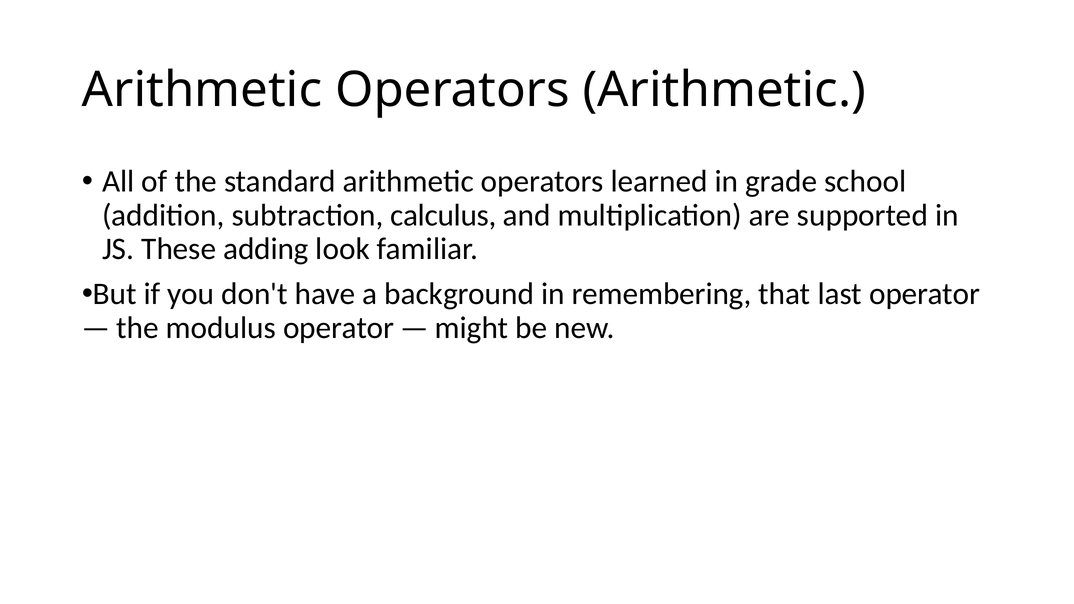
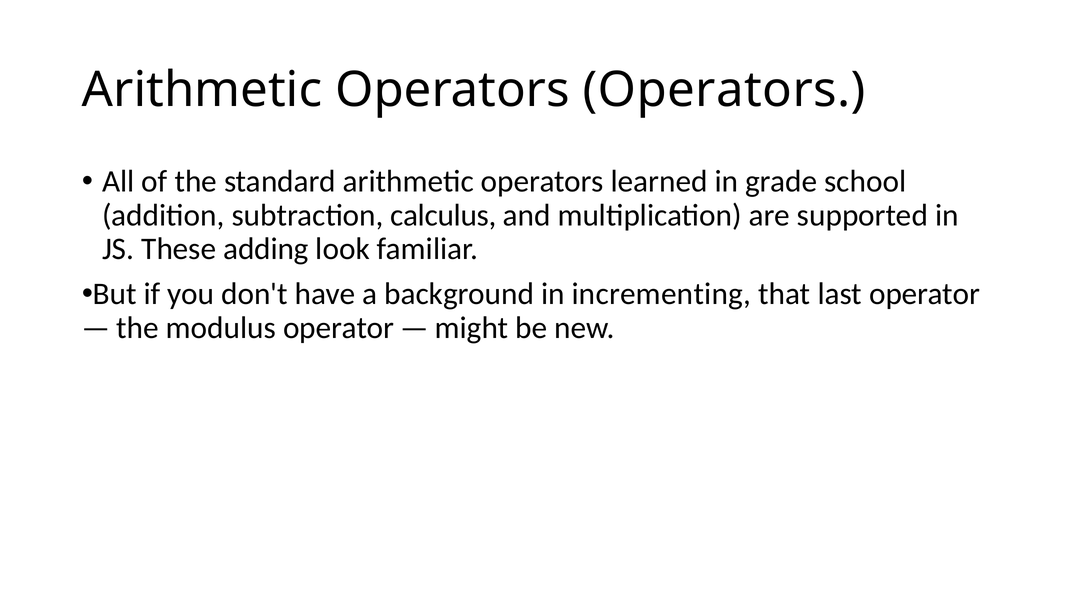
Operators Arithmetic: Arithmetic -> Operators
remembering: remembering -> incrementing
